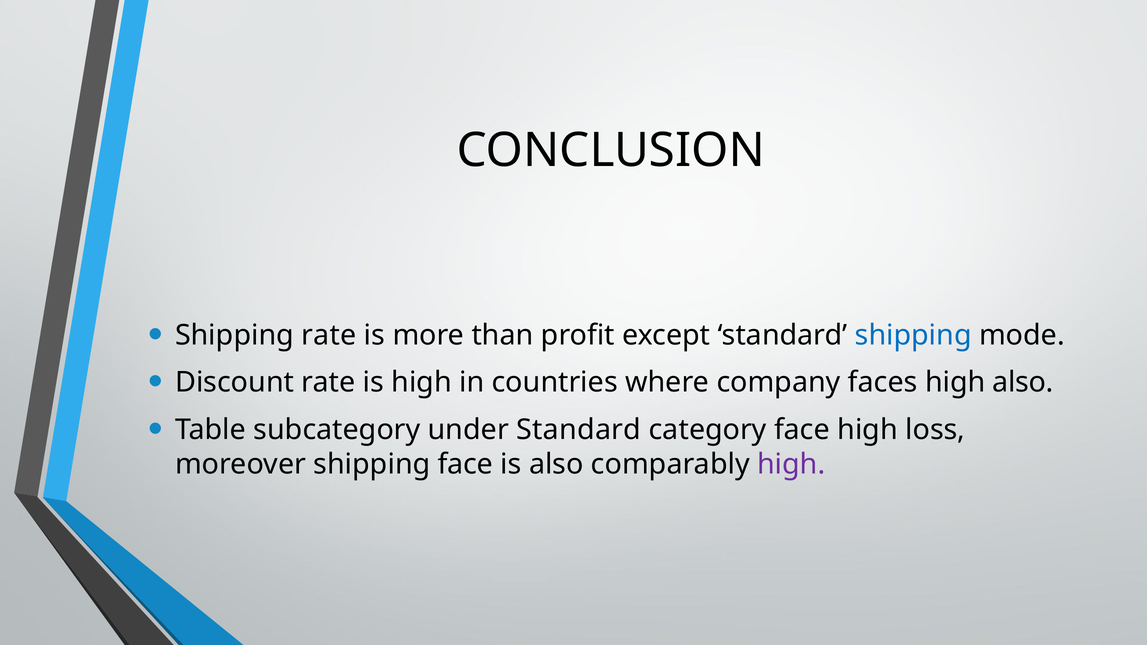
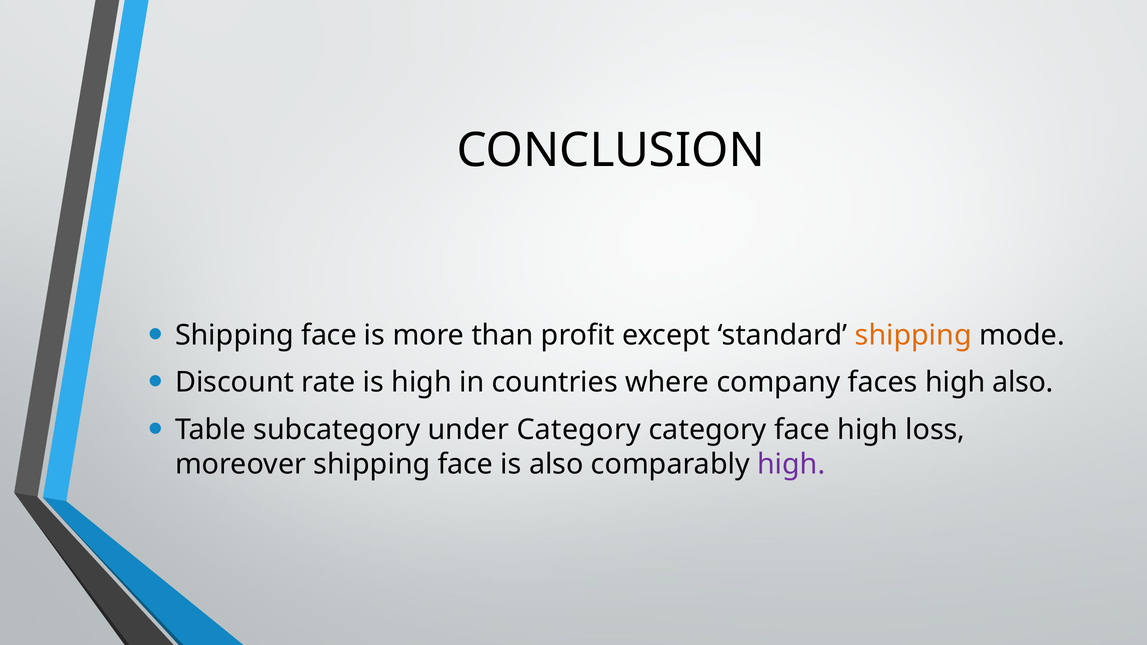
rate at (329, 335): rate -> face
shipping at (913, 335) colour: blue -> orange
under Standard: Standard -> Category
